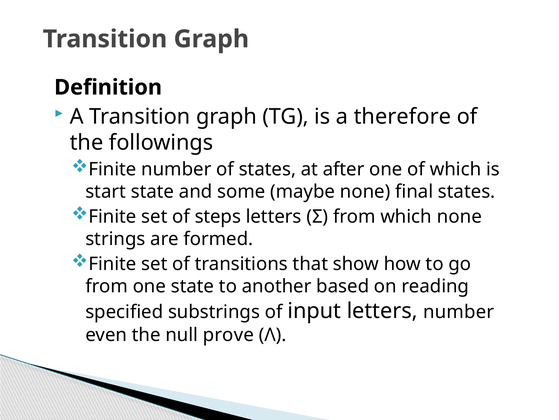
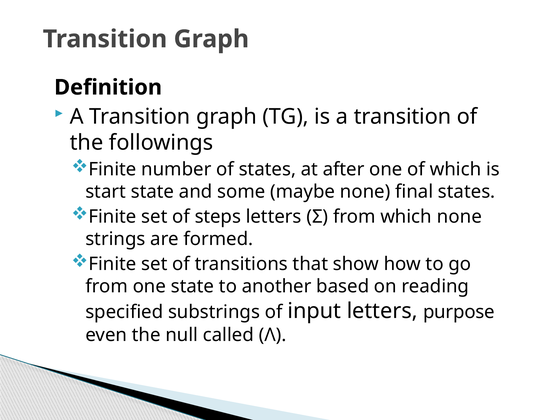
is a therefore: therefore -> transition
letters number: number -> purpose
prove: prove -> called
